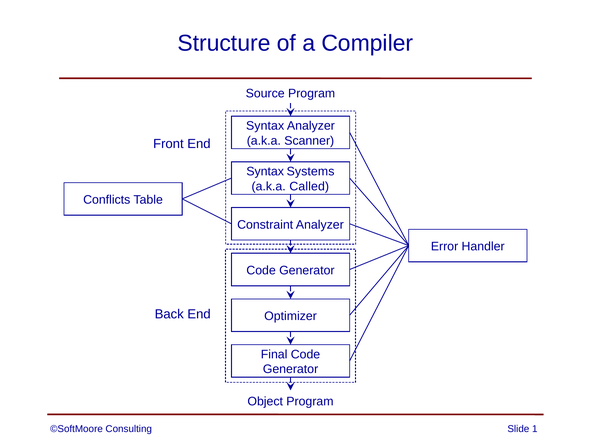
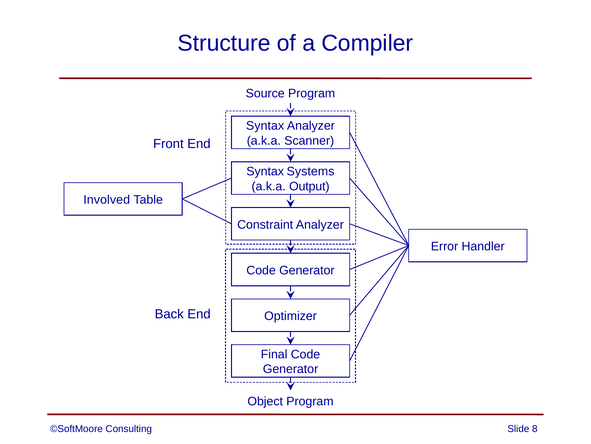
Called: Called -> Output
Conflicts: Conflicts -> Involved
1: 1 -> 8
